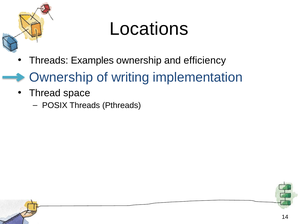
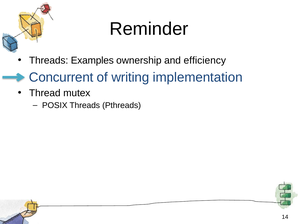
Locations: Locations -> Reminder
Ownership at (61, 77): Ownership -> Concurrent
space: space -> mutex
